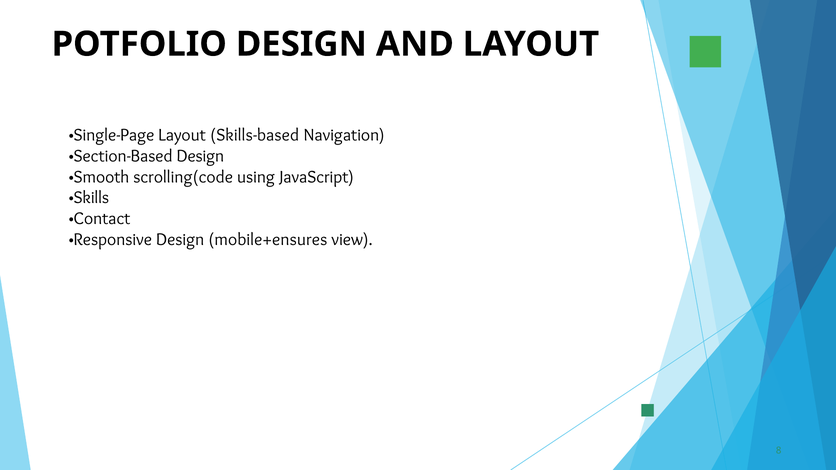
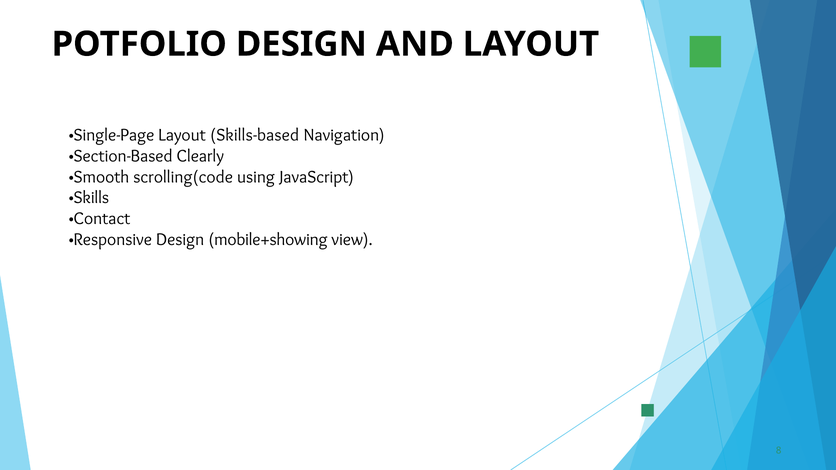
Section-Based Design: Design -> Clearly
mobile+ensures: mobile+ensures -> mobile+showing
